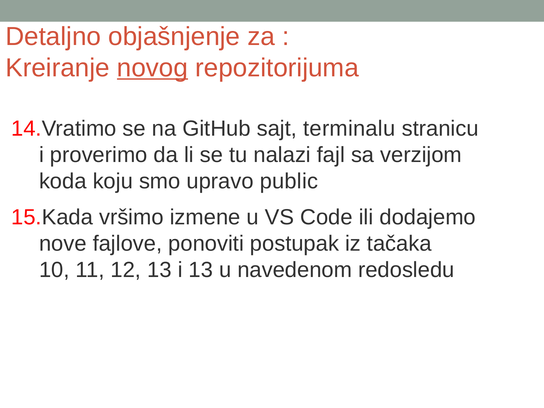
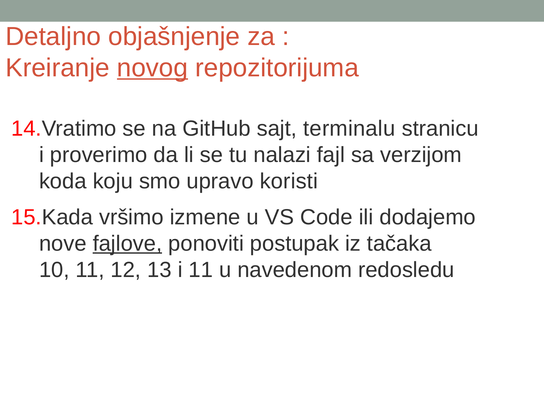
public: public -> koristi
fajlove underline: none -> present
i 13: 13 -> 11
